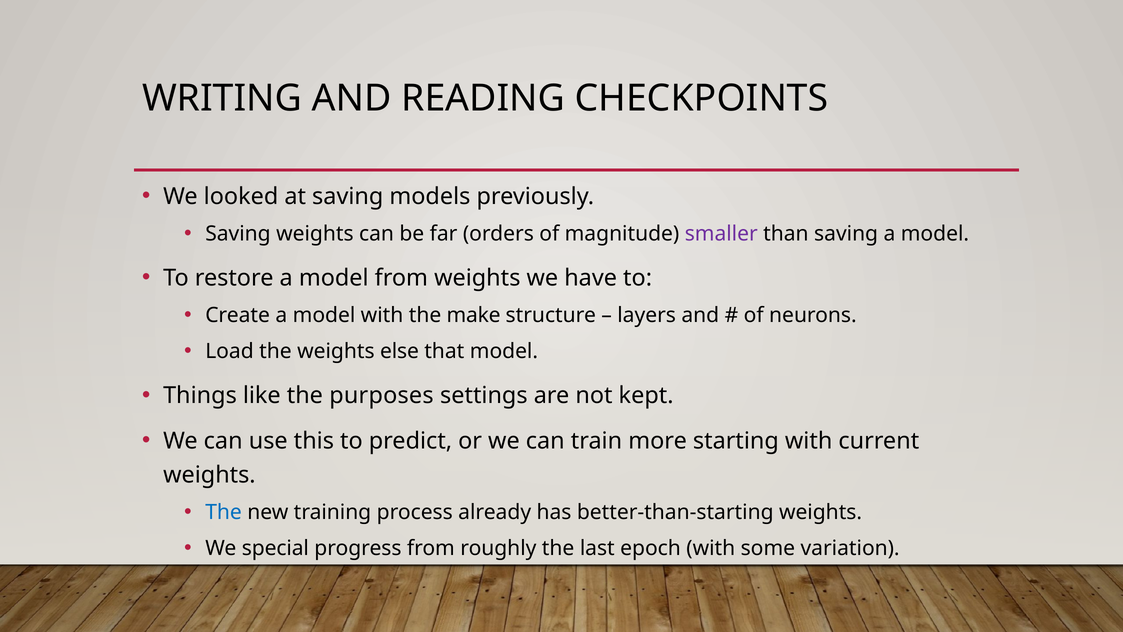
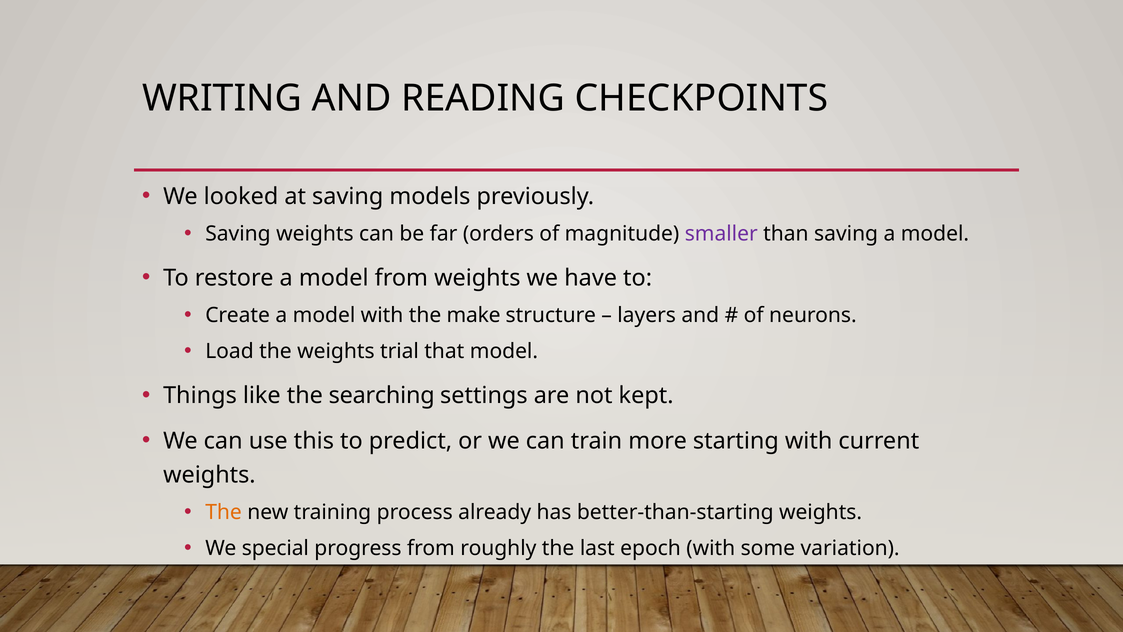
else: else -> trial
purposes: purposes -> searching
The at (224, 512) colour: blue -> orange
